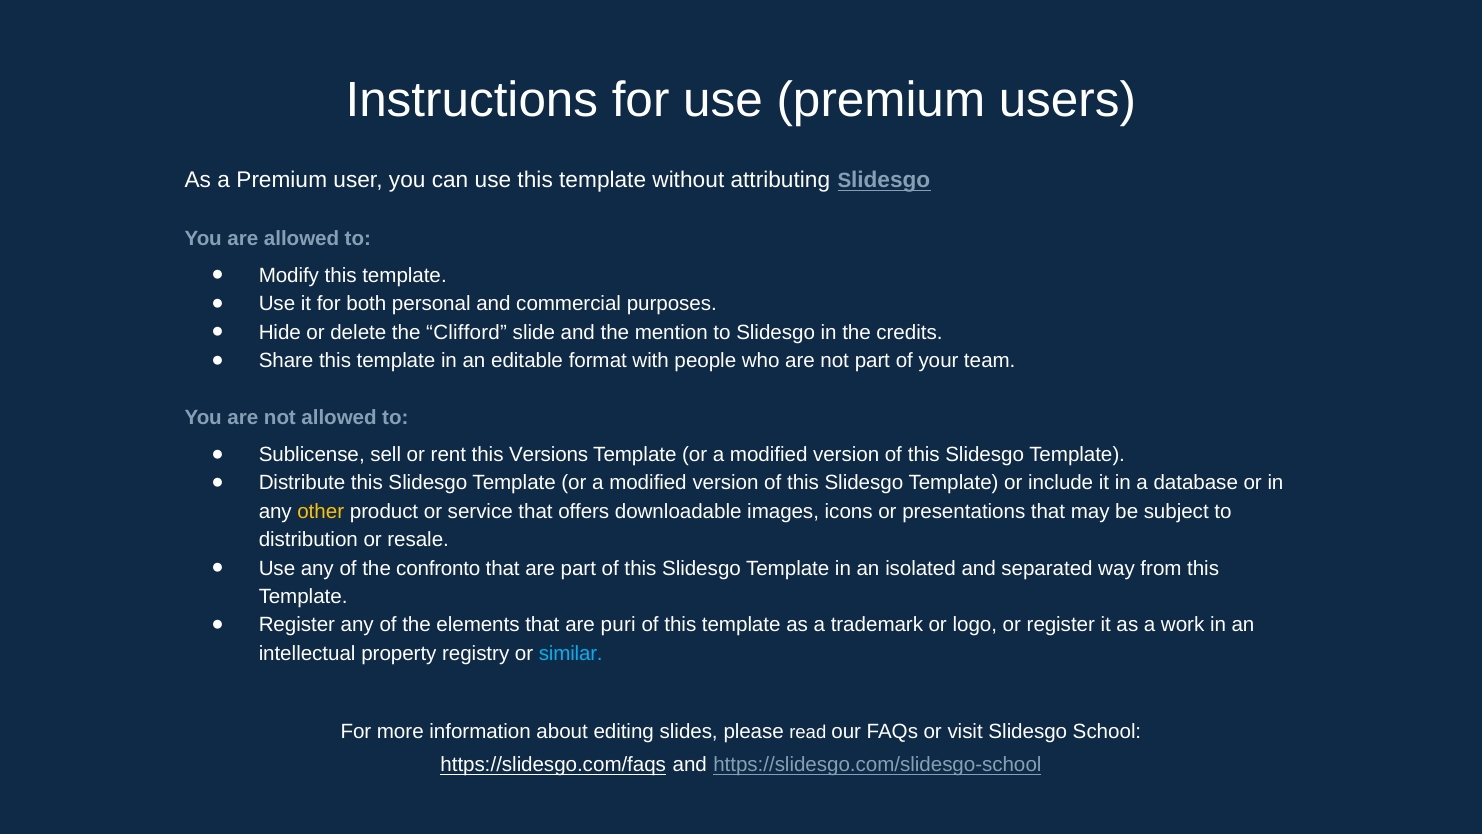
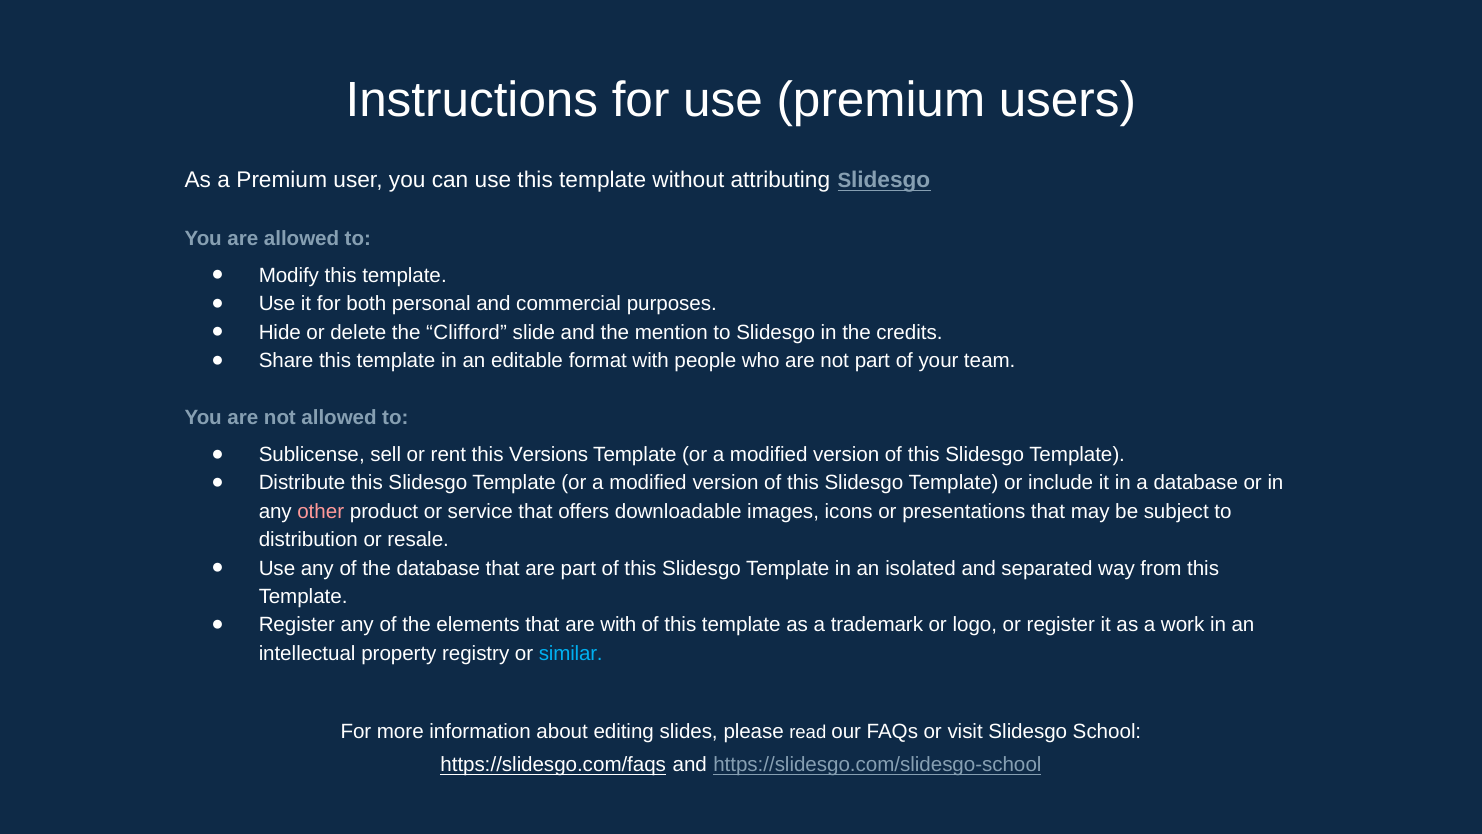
other colour: yellow -> pink
the confronto: confronto -> database
are puri: puri -> with
